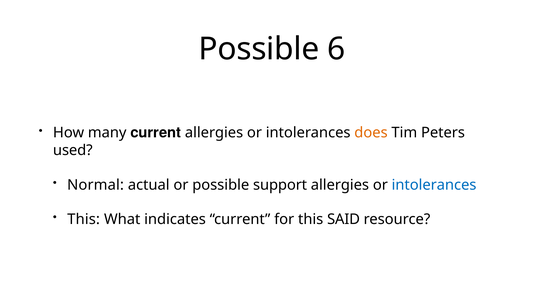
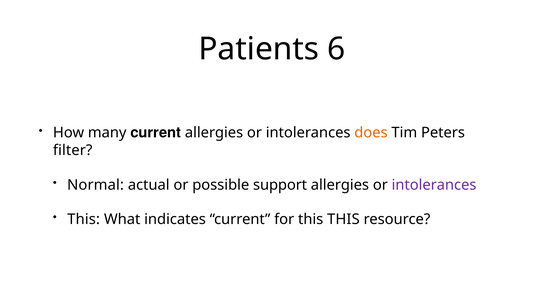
Possible at (259, 49): Possible -> Patients
used: used -> filter
intolerances at (434, 185) colour: blue -> purple
this SAID: SAID -> THIS
